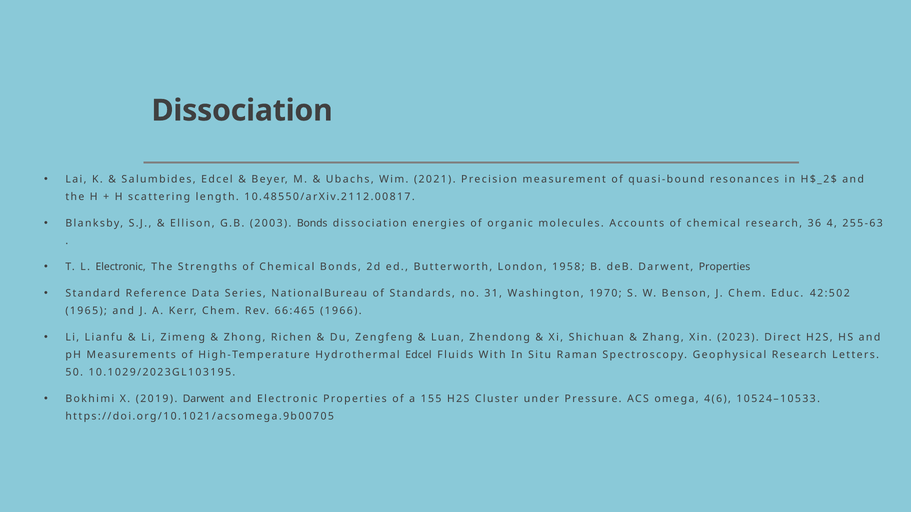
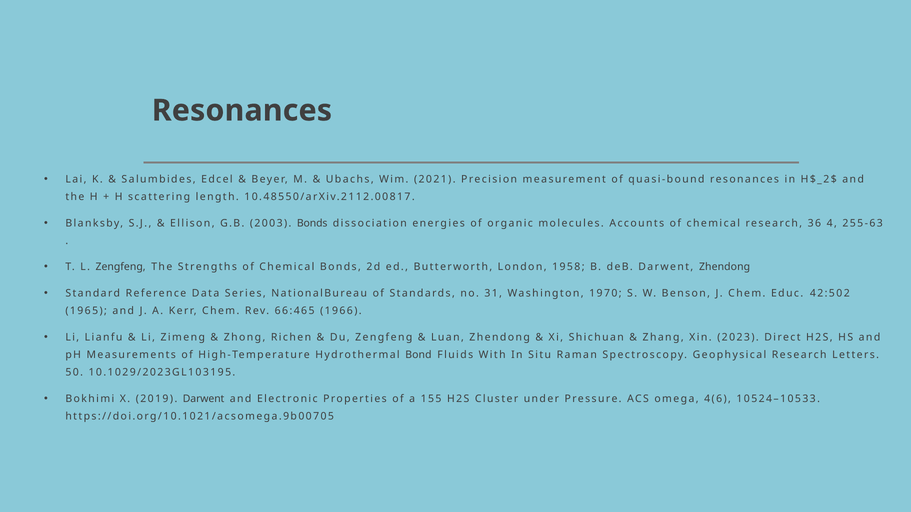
Dissociation at (242, 111): Dissociation -> Resonances
L Electronic: Electronic -> Zengfeng
Darwent Properties: Properties -> Zhendong
Hydrothermal Edcel: Edcel -> Bond
